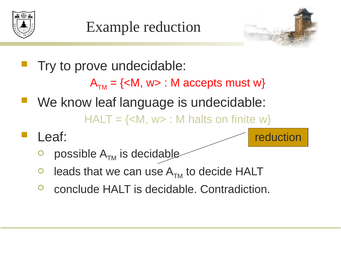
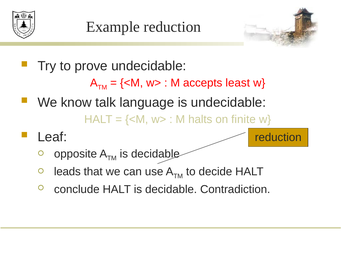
must: must -> least
know leaf: leaf -> talk
possible: possible -> opposite
